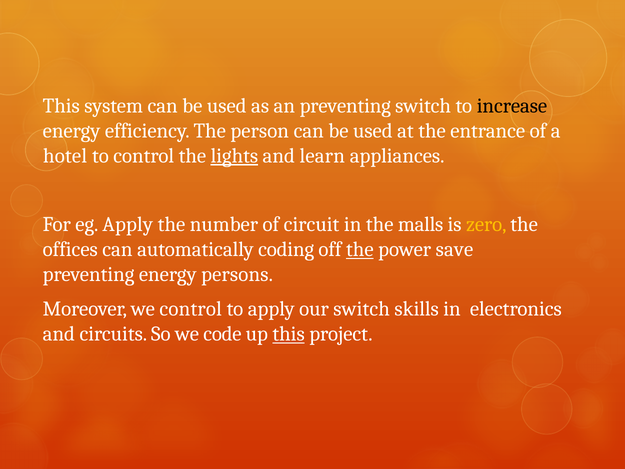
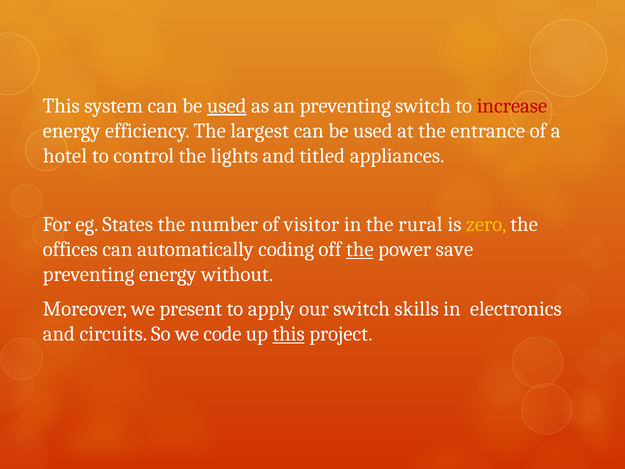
used at (227, 106) underline: none -> present
increase colour: black -> red
person: person -> largest
lights underline: present -> none
learn: learn -> titled
eg Apply: Apply -> States
circuit: circuit -> visitor
malls: malls -> rural
persons: persons -> without
we control: control -> present
